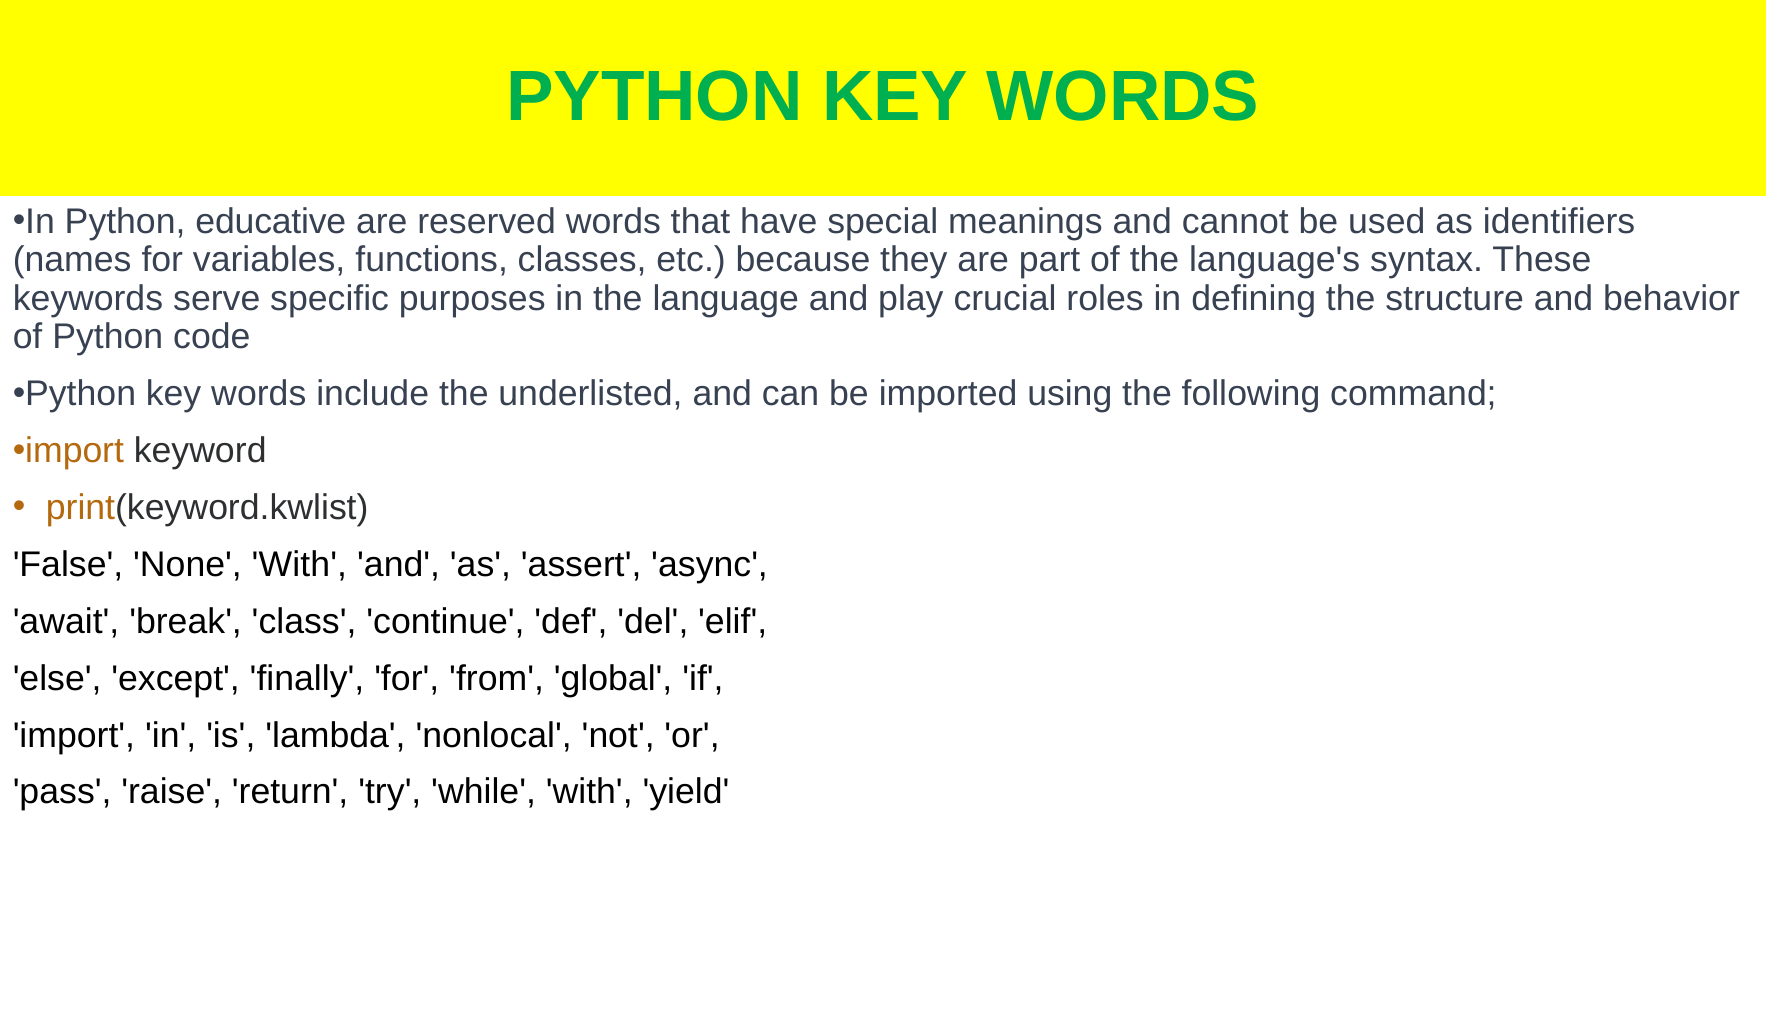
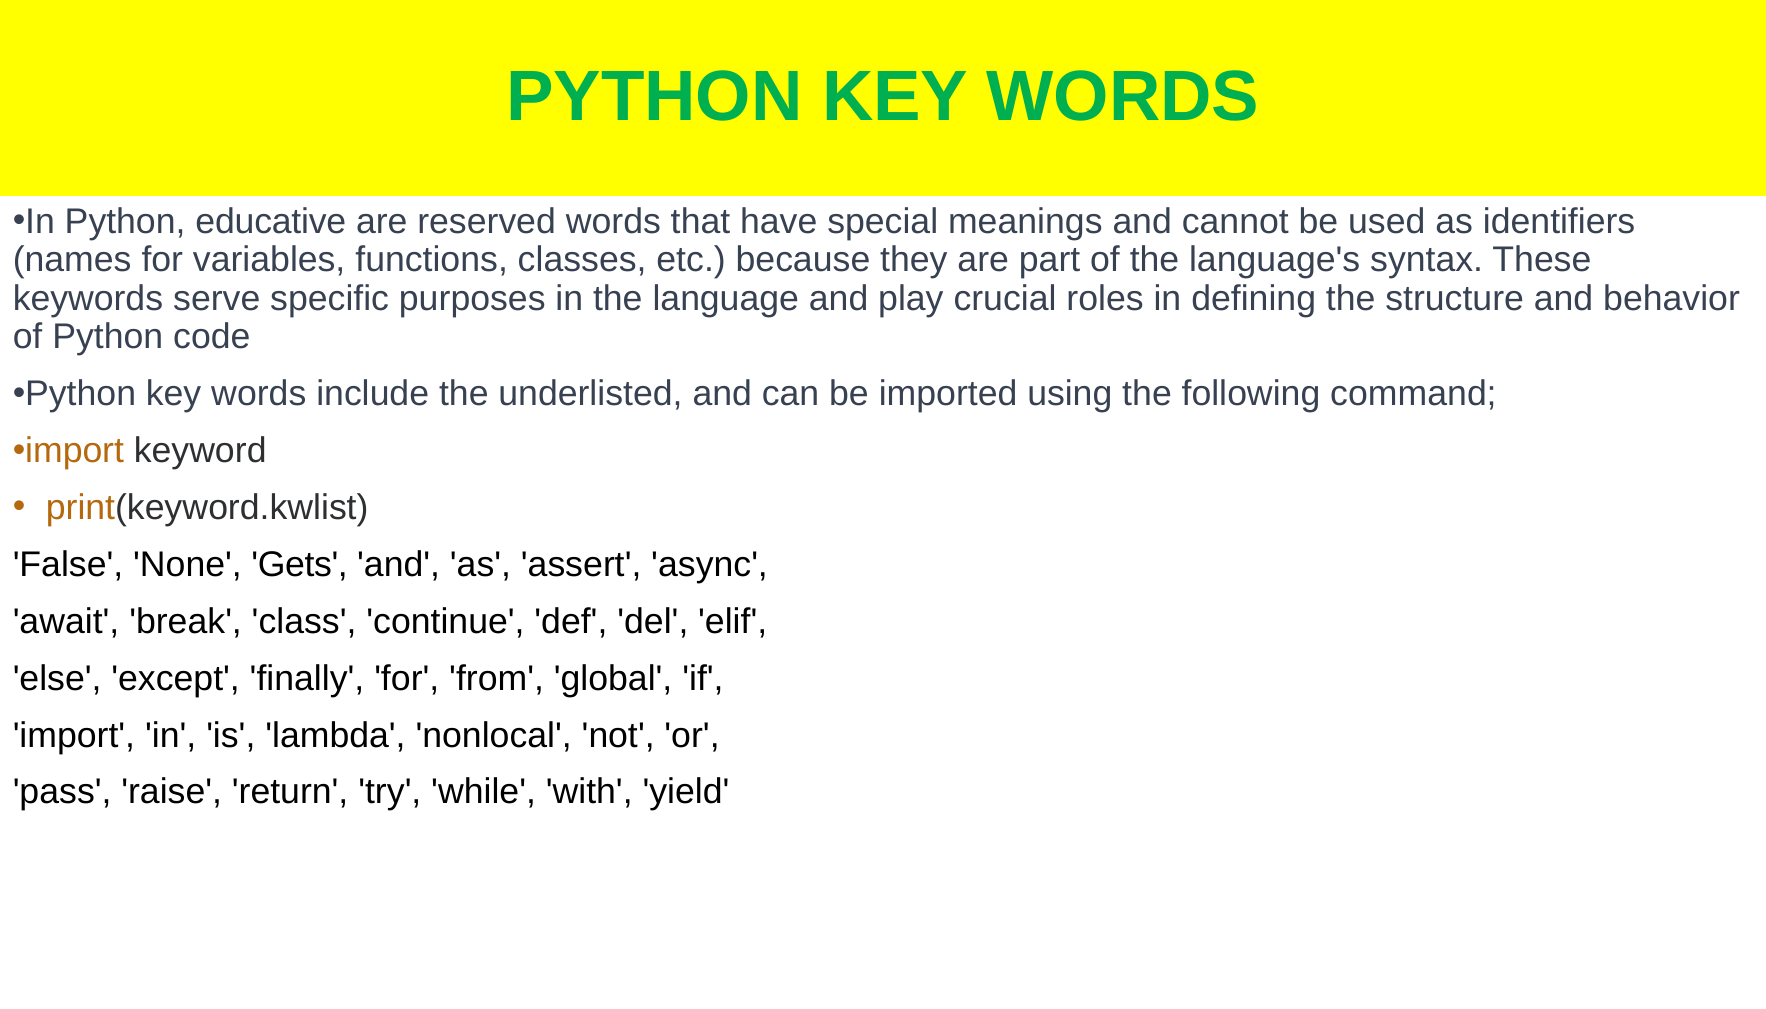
None With: With -> Gets
